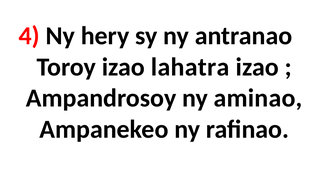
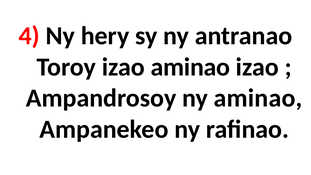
izao lahatra: lahatra -> aminao
